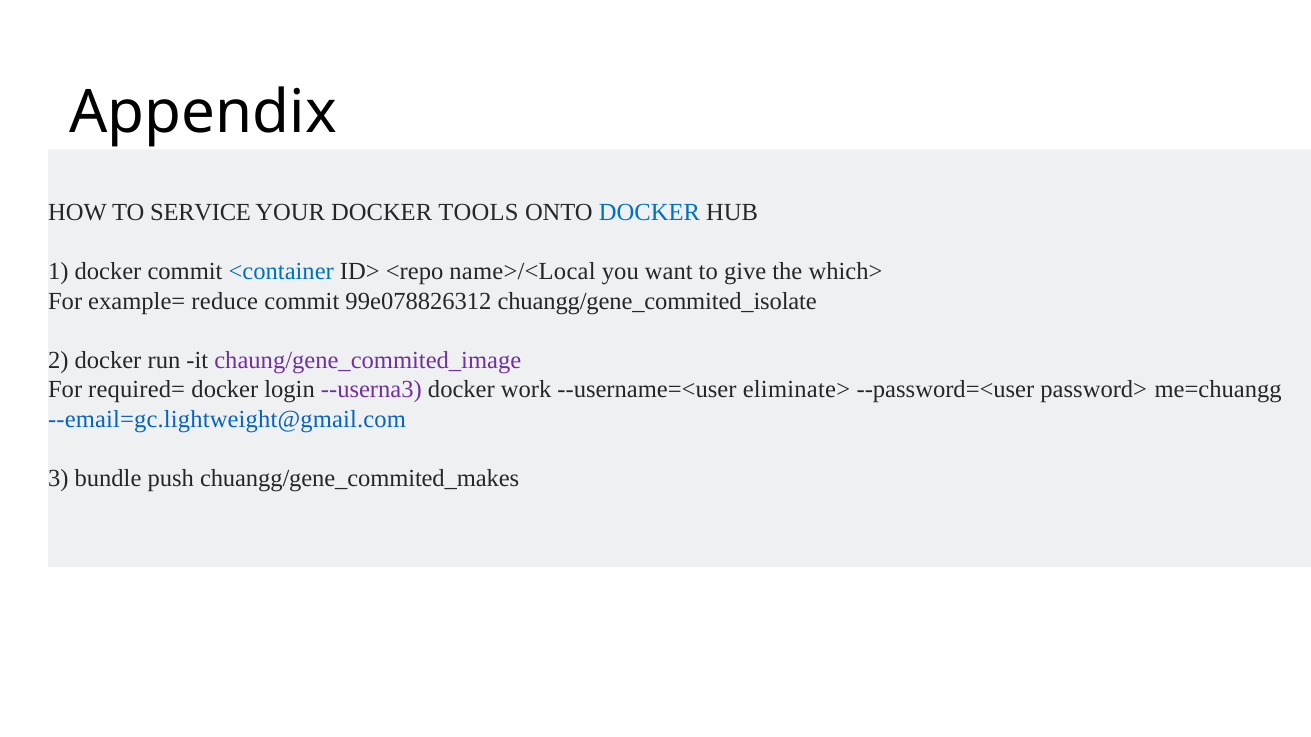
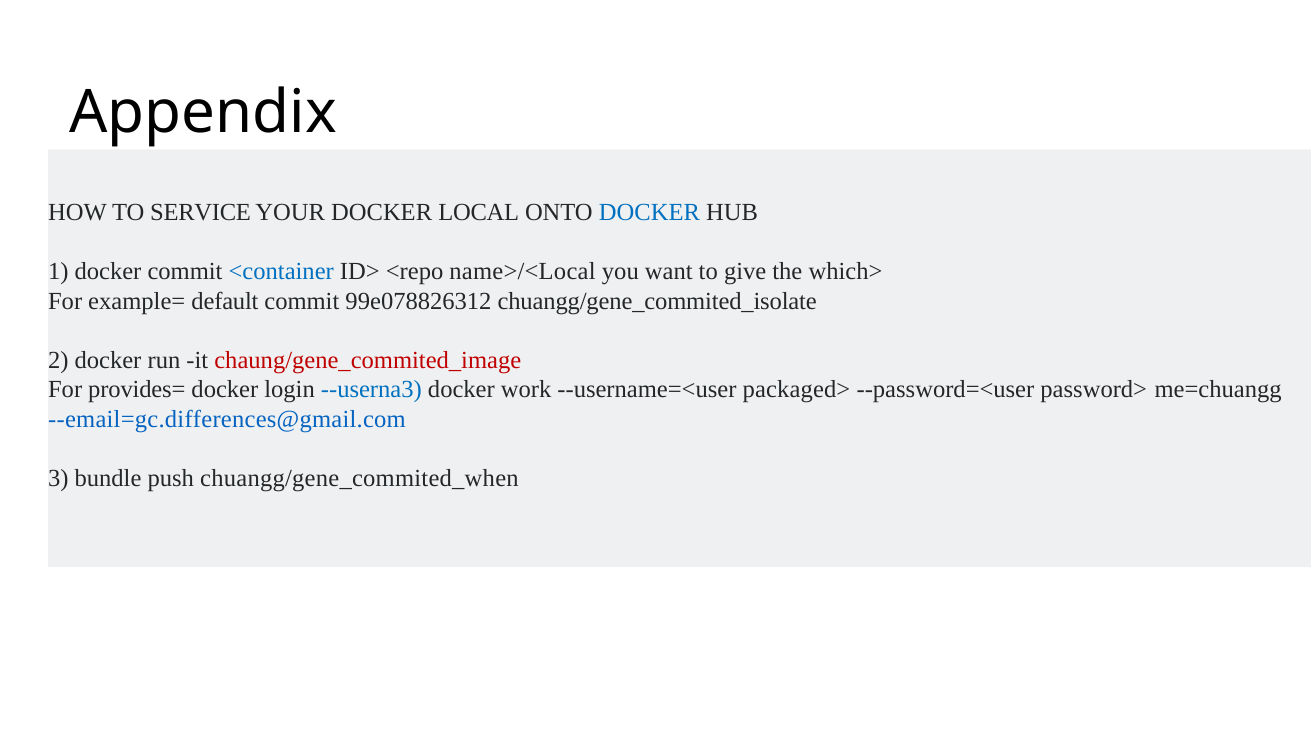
TOOLS: TOOLS -> LOCAL
reduce: reduce -> default
chaung/gene_commited_image colour: purple -> red
required=: required= -> provides=
--userna3 colour: purple -> blue
eliminate>: eliminate> -> packaged>
--email=gc.lightweight@gmail.com: --email=gc.lightweight@gmail.com -> --email=gc.differences@gmail.com
chuangg/gene_commited_makes: chuangg/gene_commited_makes -> chuangg/gene_commited_when
